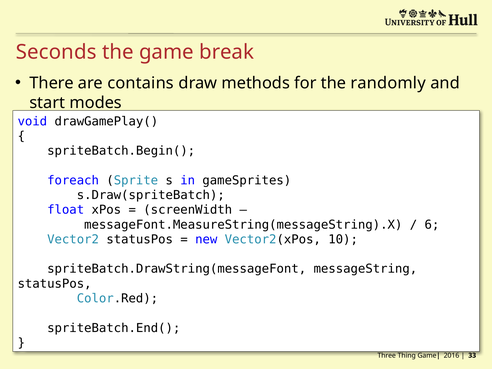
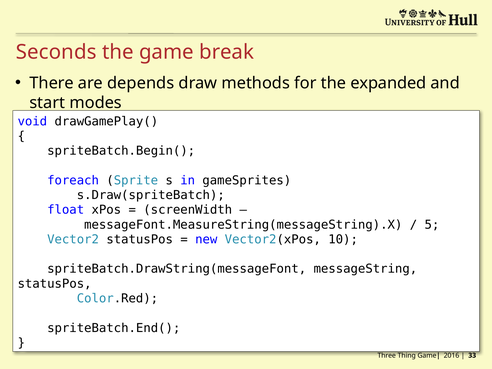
contains: contains -> depends
randomly: randomly -> expanded
6: 6 -> 5
